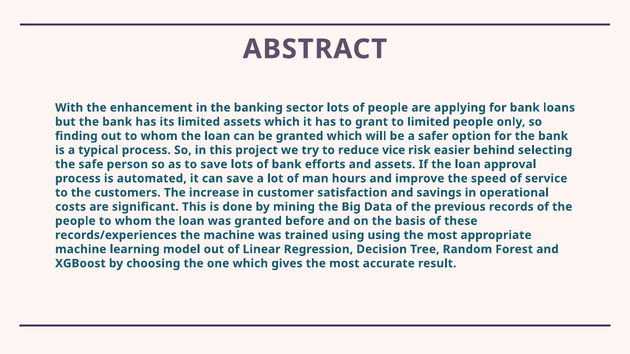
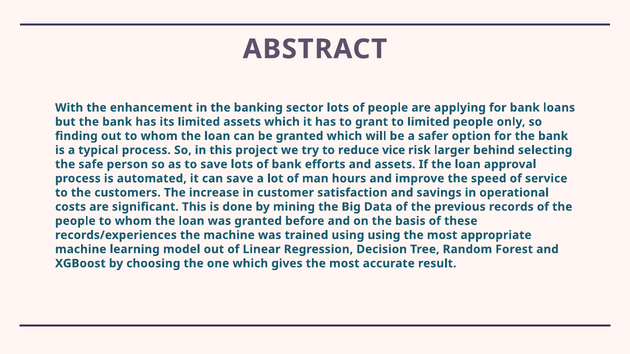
easier: easier -> larger
